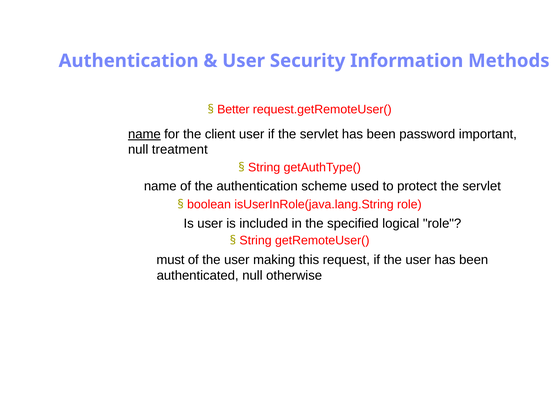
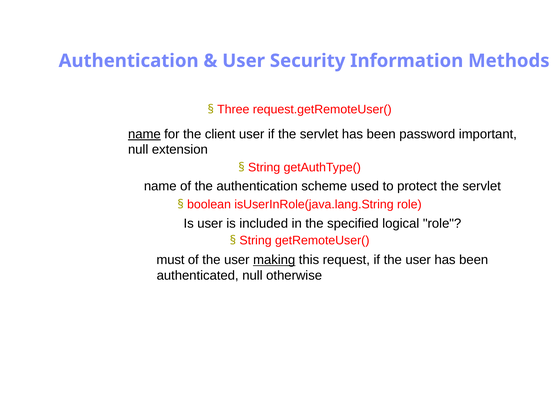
Better: Better -> Three
treatment: treatment -> extension
making underline: none -> present
